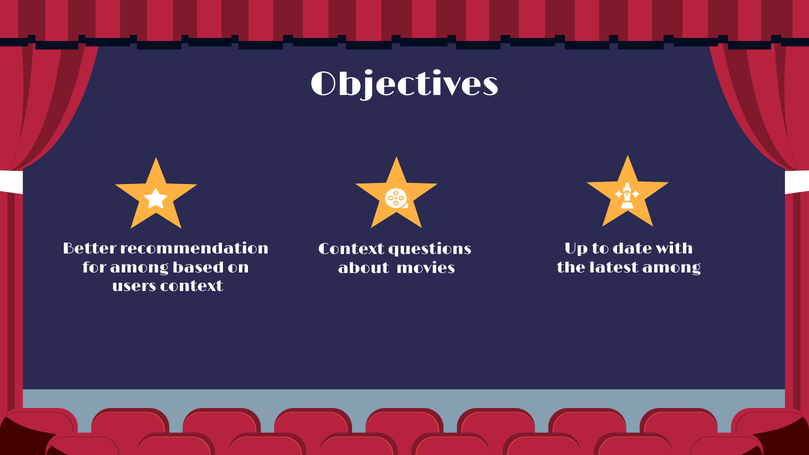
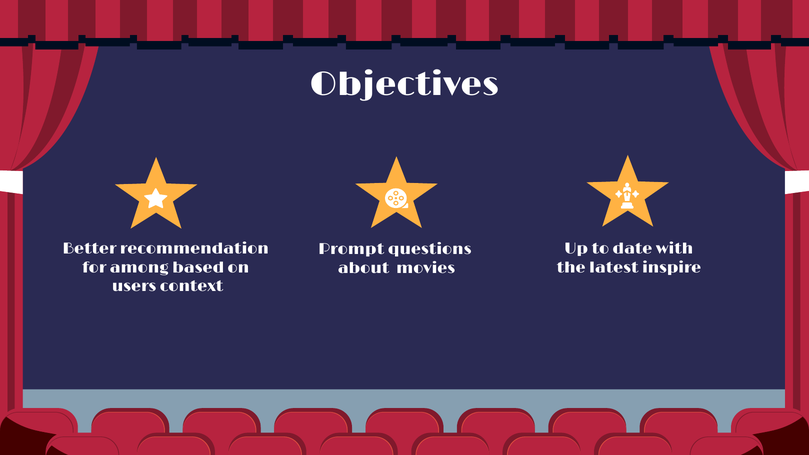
Context at (351, 249): Context -> Prompt
latest among: among -> inspire
